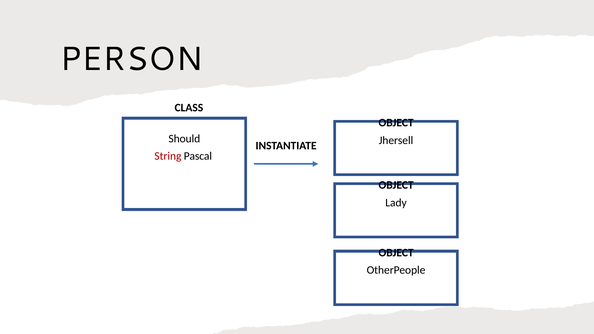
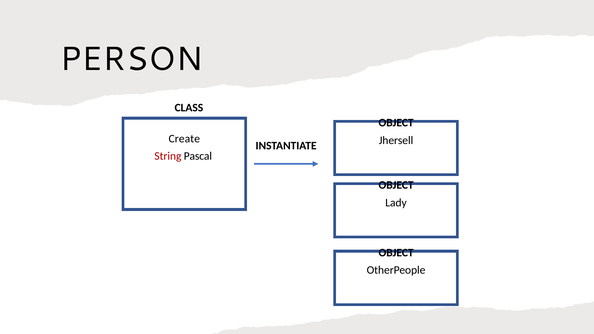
Should: Should -> Create
